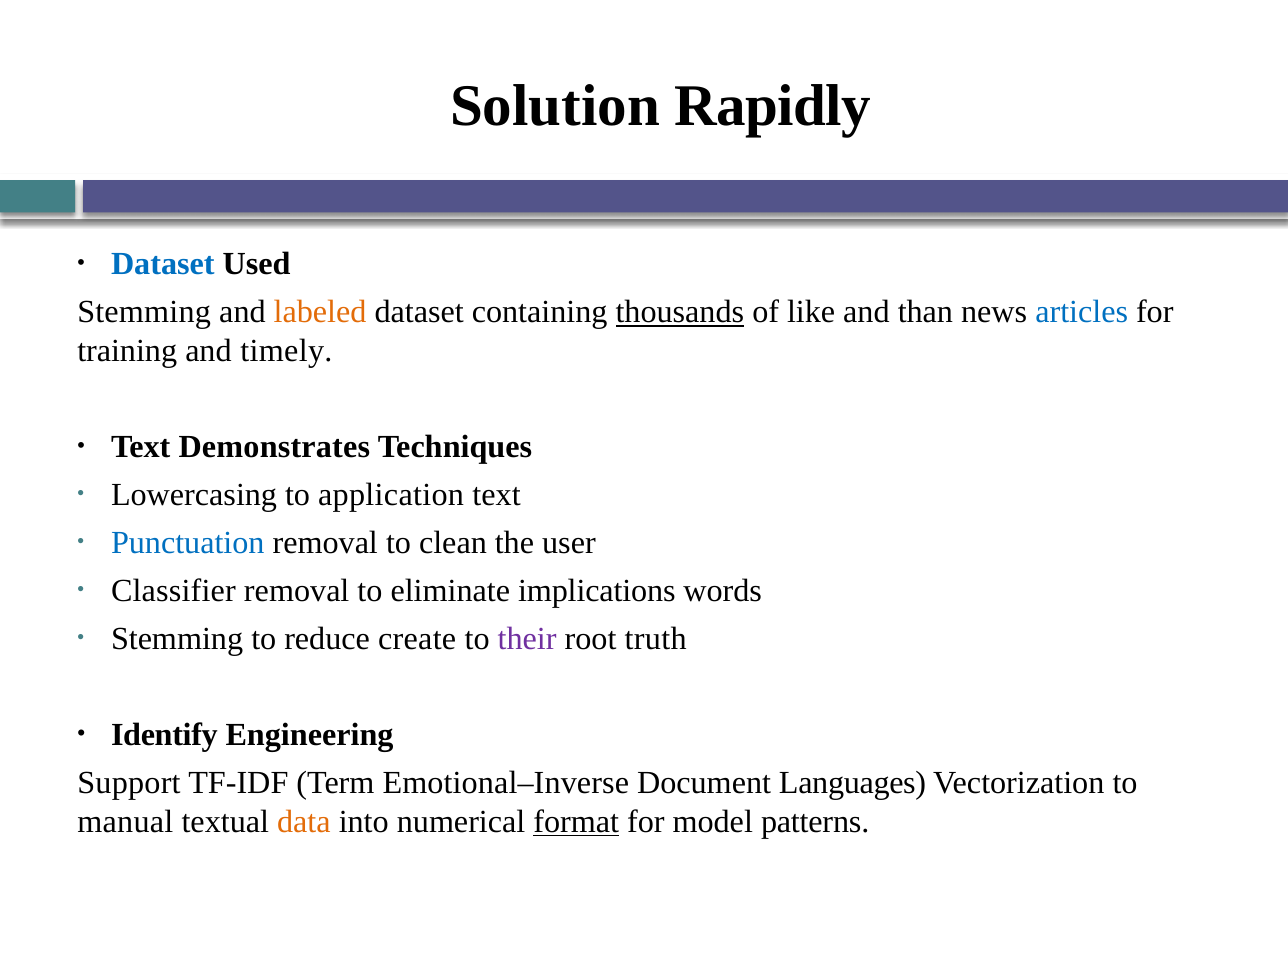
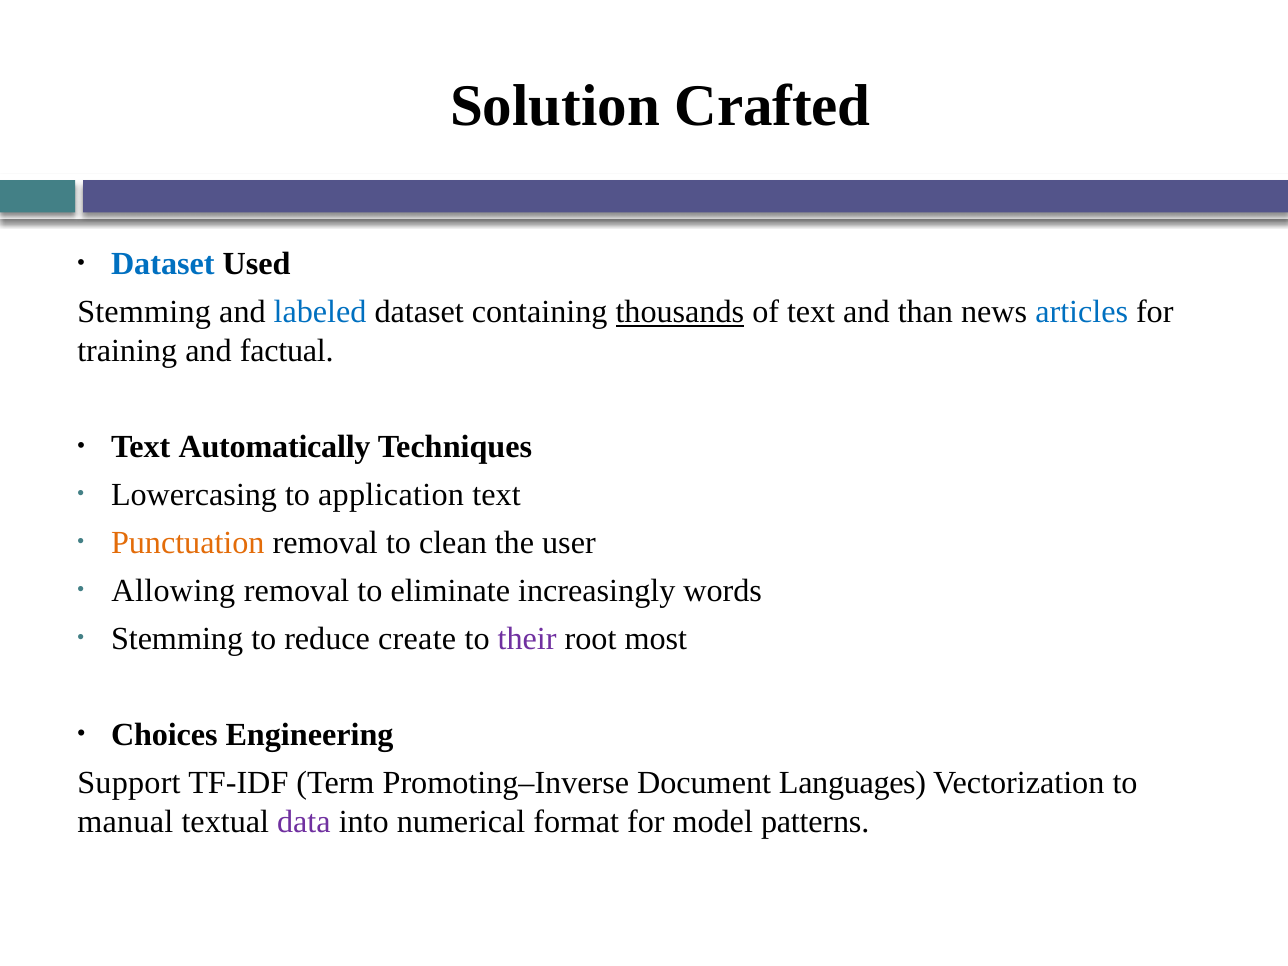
Rapidly: Rapidly -> Crafted
labeled colour: orange -> blue
of like: like -> text
timely: timely -> factual
Demonstrates: Demonstrates -> Automatically
Punctuation colour: blue -> orange
Classifier: Classifier -> Allowing
implications: implications -> increasingly
truth: truth -> most
Identify: Identify -> Choices
Emotional–Inverse: Emotional–Inverse -> Promoting–Inverse
data colour: orange -> purple
format underline: present -> none
